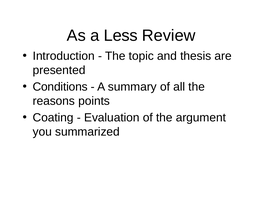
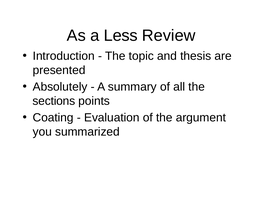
Conditions: Conditions -> Absolutely
reasons: reasons -> sections
